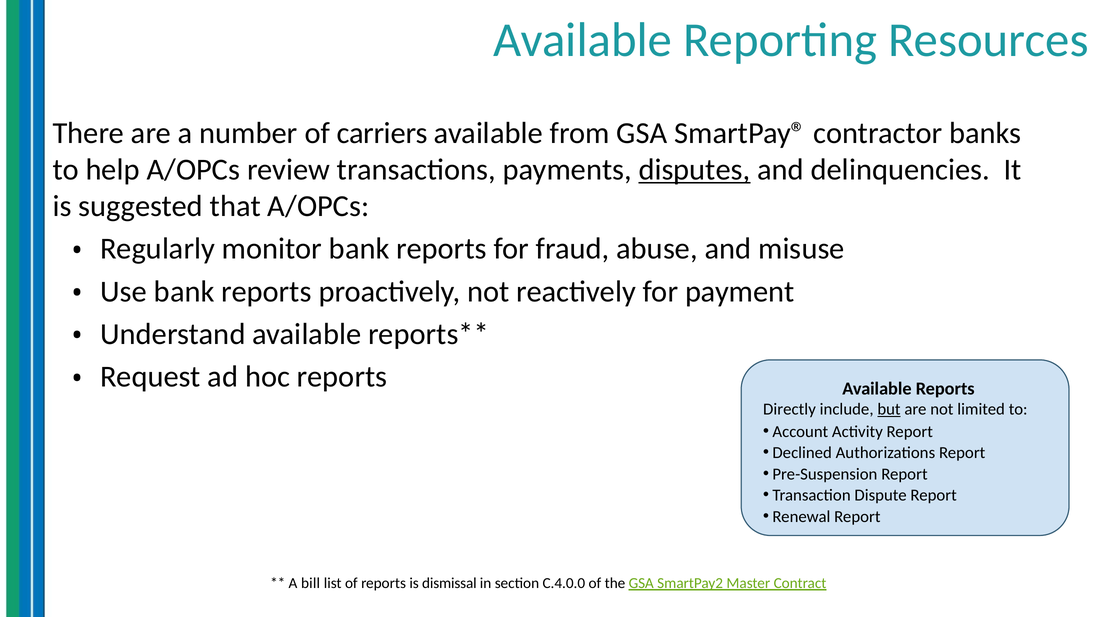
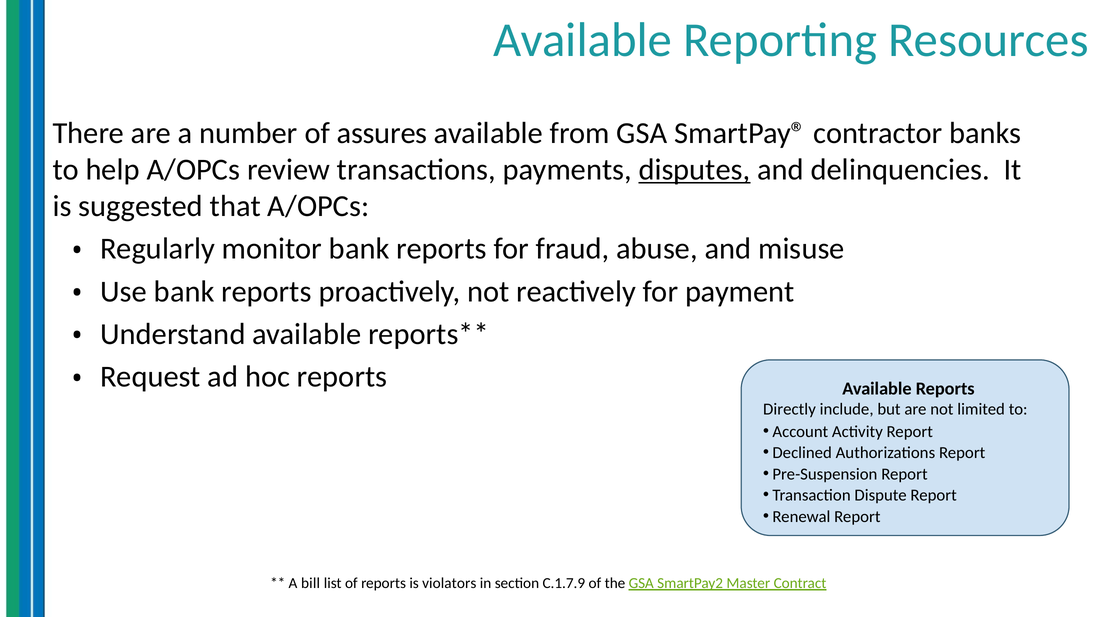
carriers: carriers -> assures
but underline: present -> none
dismissal: dismissal -> violators
C.4.0.0: C.4.0.0 -> C.1.7.9
